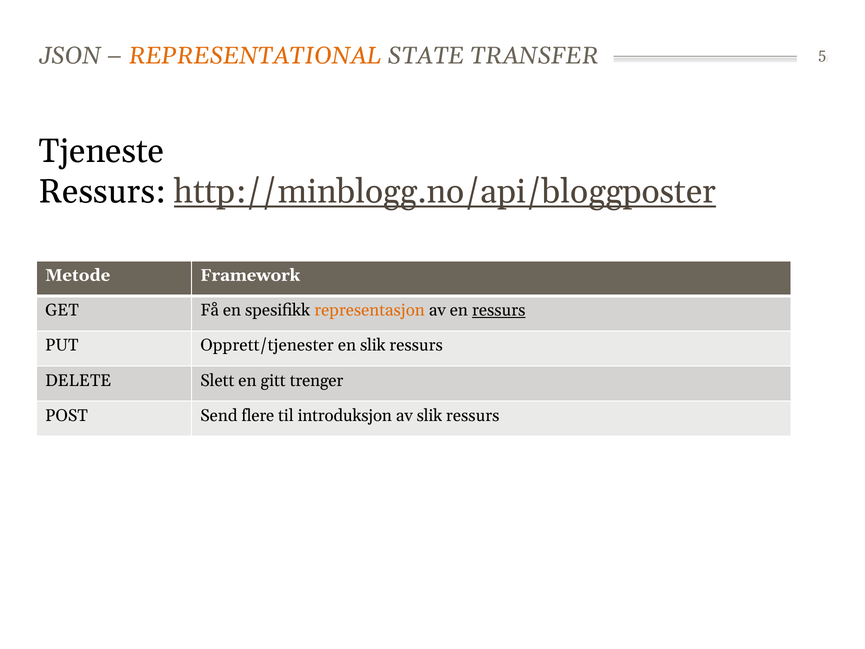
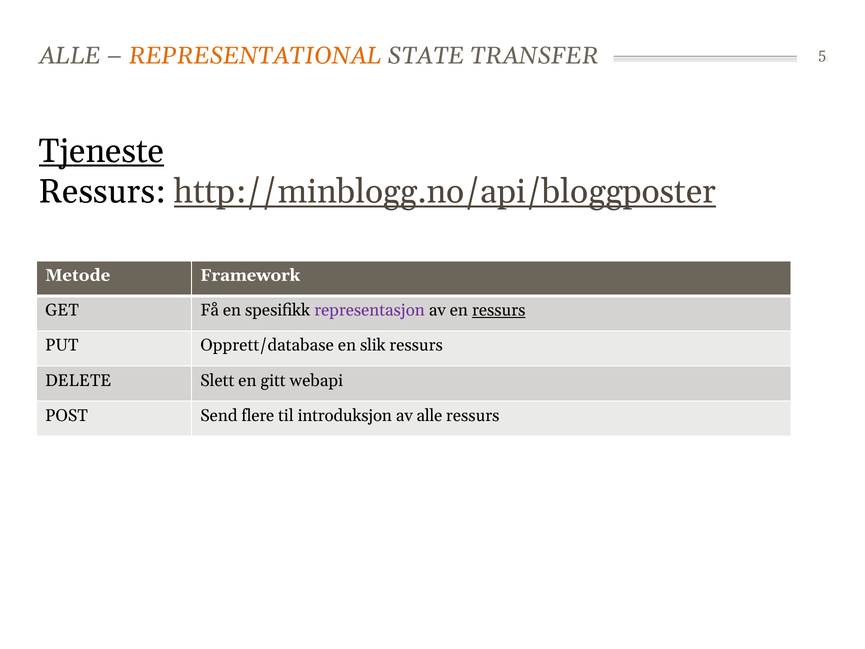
JSON at (70, 56): JSON -> ALLE
Tjeneste underline: none -> present
representasjon colour: orange -> purple
Opprett/tjenester: Opprett/tjenester -> Opprett/database
trenger: trenger -> webapi
av slik: slik -> alle
